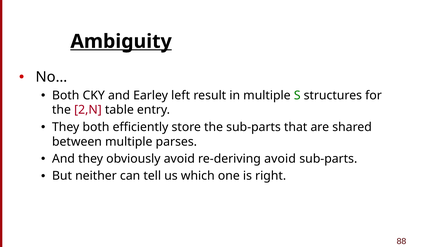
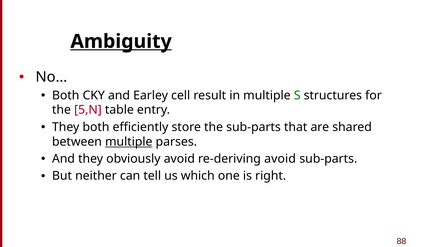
left: left -> cell
2,N: 2,N -> 5,N
multiple at (129, 142) underline: none -> present
